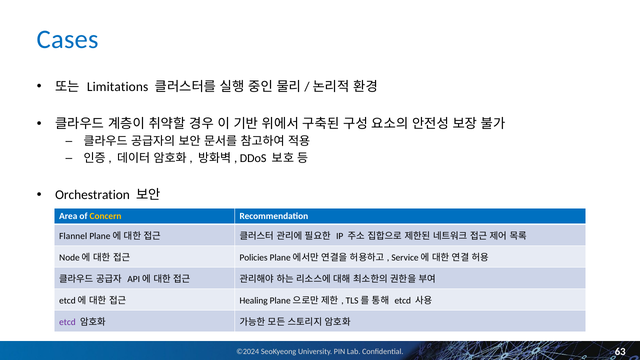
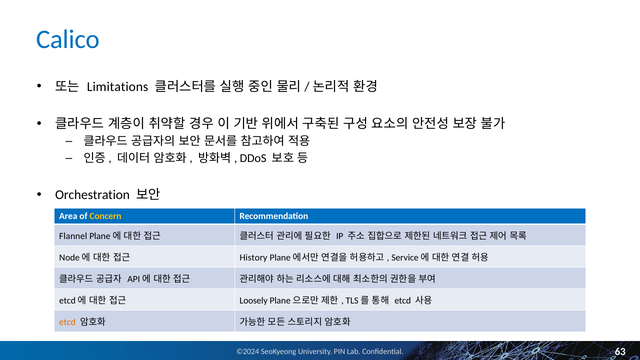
Cases: Cases -> Calico
Policies: Policies -> History
Healing: Healing -> Loosely
etcd at (67, 322) colour: purple -> orange
